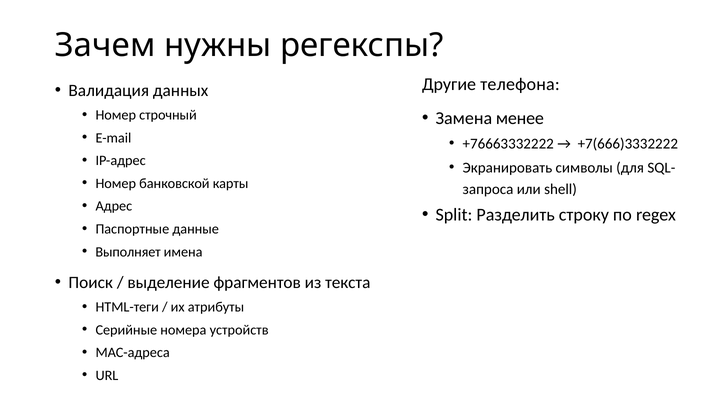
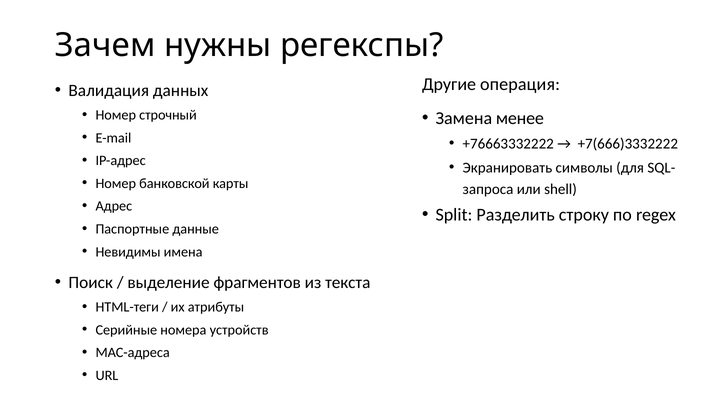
телефона: телефона -> операция
Выполняет: Выполняет -> Невидимы
